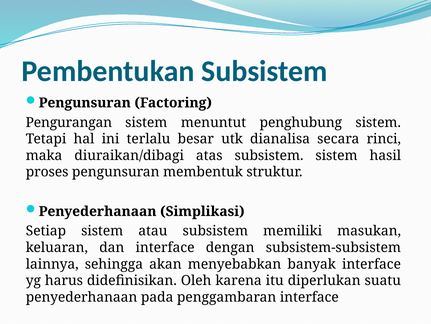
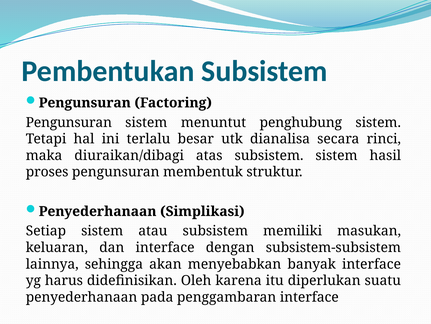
Pengurangan at (69, 122): Pengurangan -> Pengunsuran
